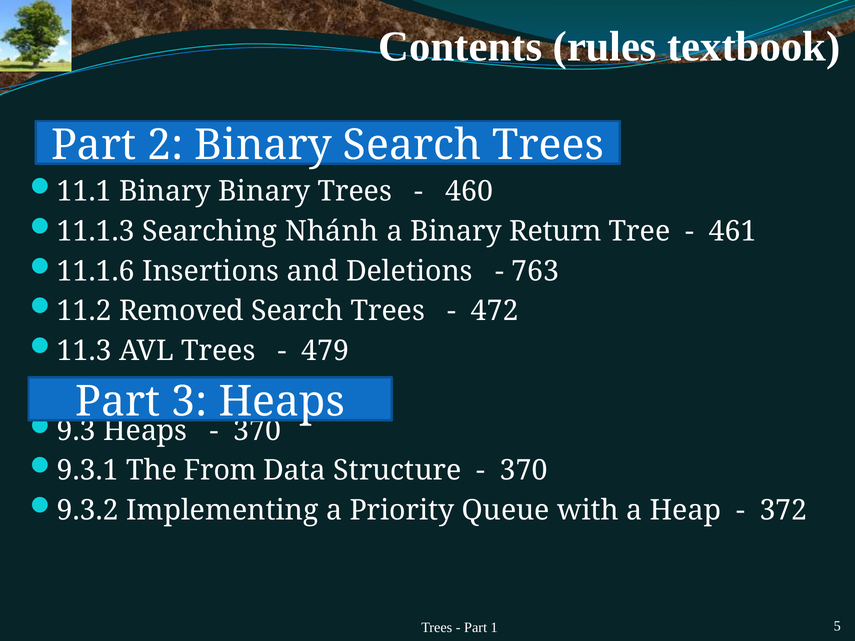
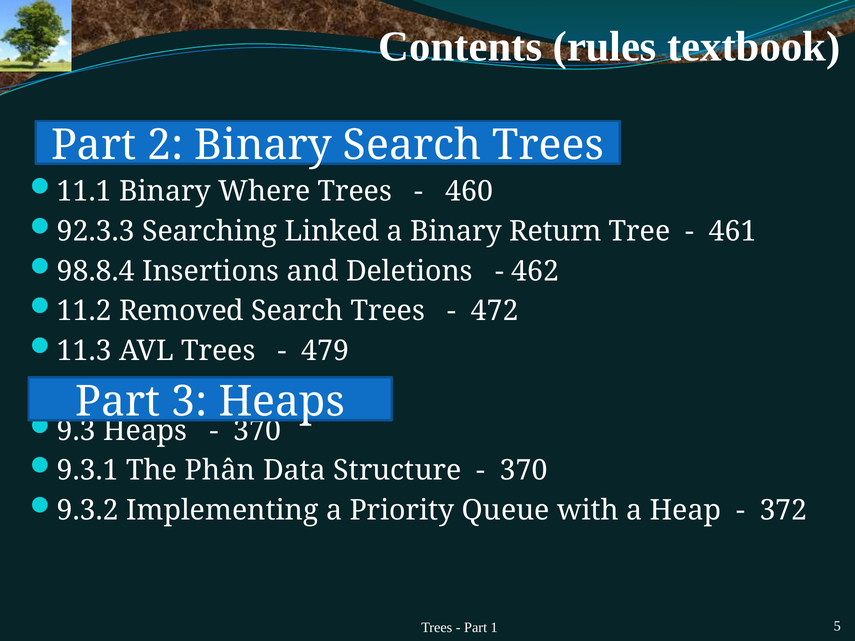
Binary Binary: Binary -> Where
11.1.3: 11.1.3 -> 92.3.3
Nhánh: Nhánh -> Linked
11.1.6: 11.1.6 -> 98.8.4
763: 763 -> 462
From: From -> Phân
